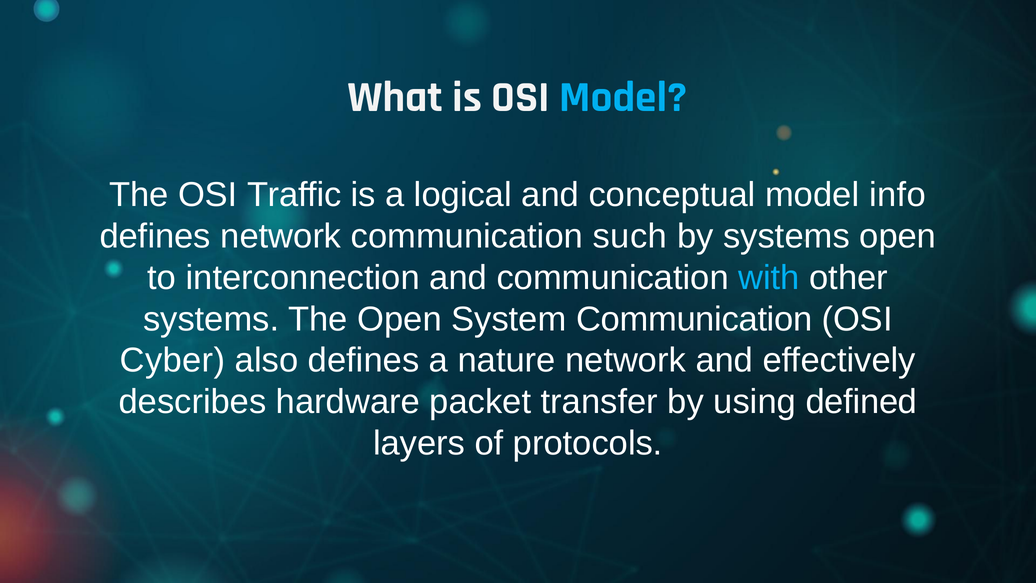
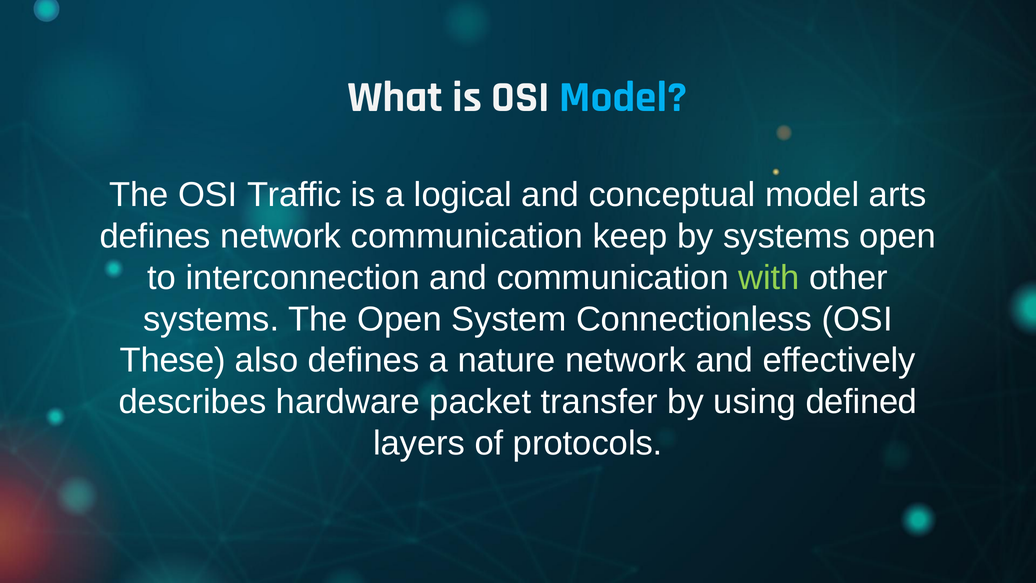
info: info -> arts
such: such -> keep
with colour: light blue -> light green
System Communication: Communication -> Connectionless
Cyber: Cyber -> These
